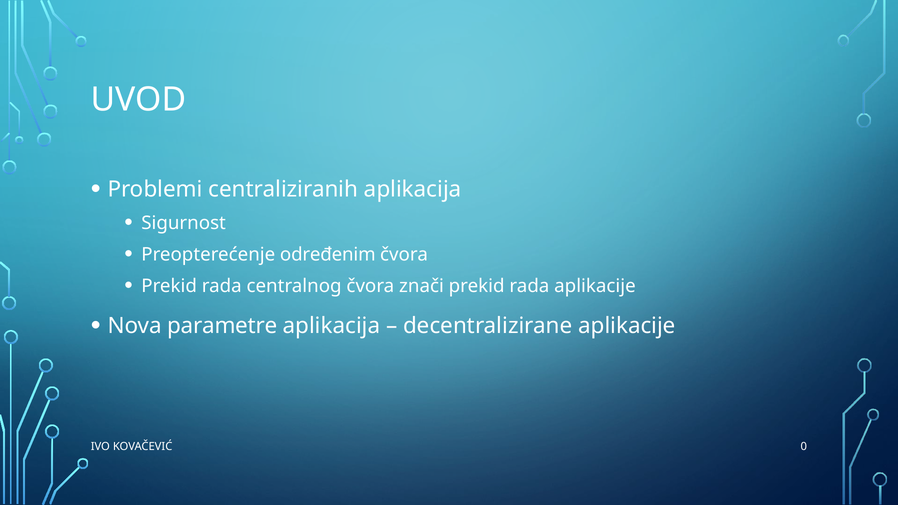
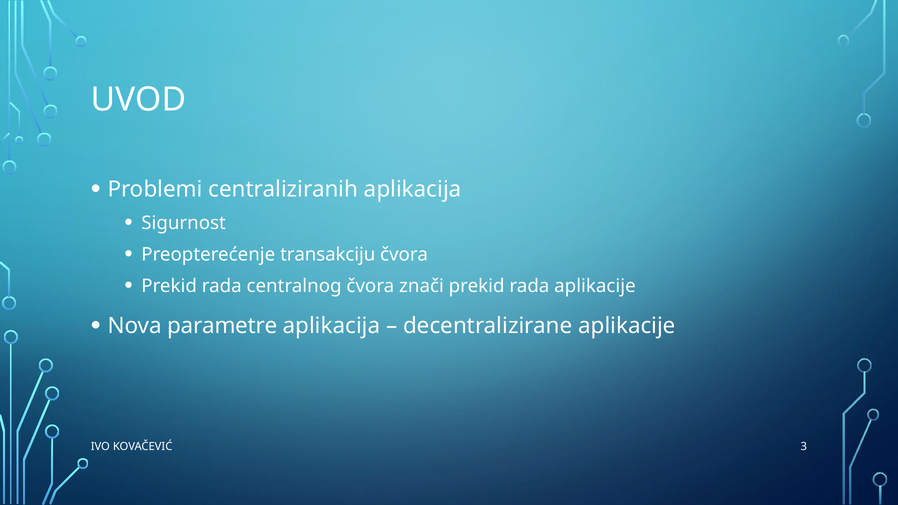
određenim: određenim -> transakciju
0: 0 -> 3
